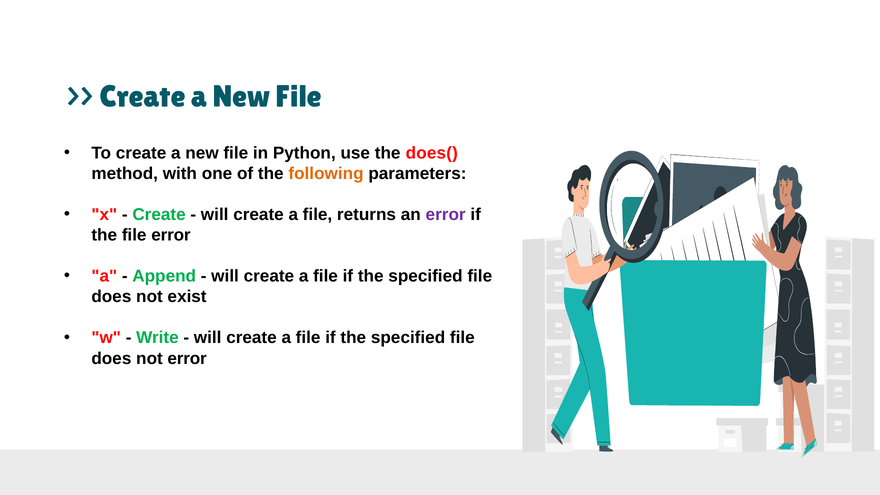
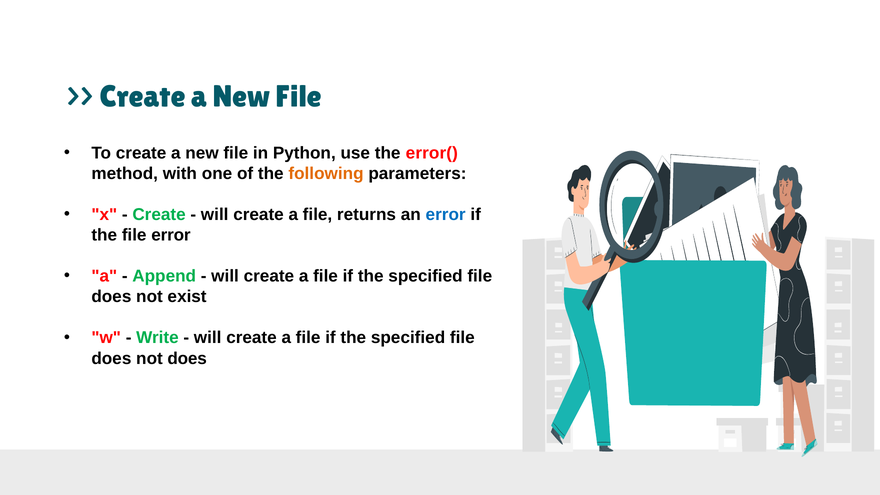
does(: does( -> error(
error at (446, 215) colour: purple -> blue
not error: error -> does
